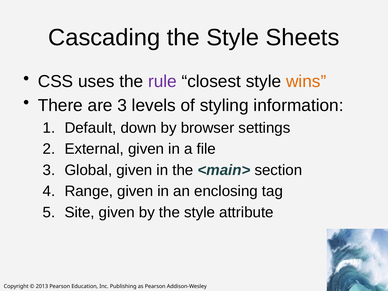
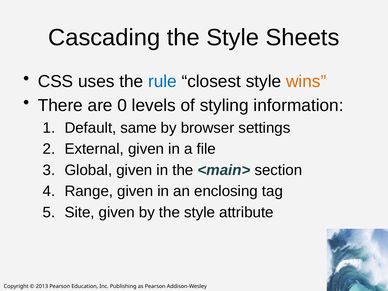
rule colour: purple -> blue
are 3: 3 -> 0
down: down -> same
